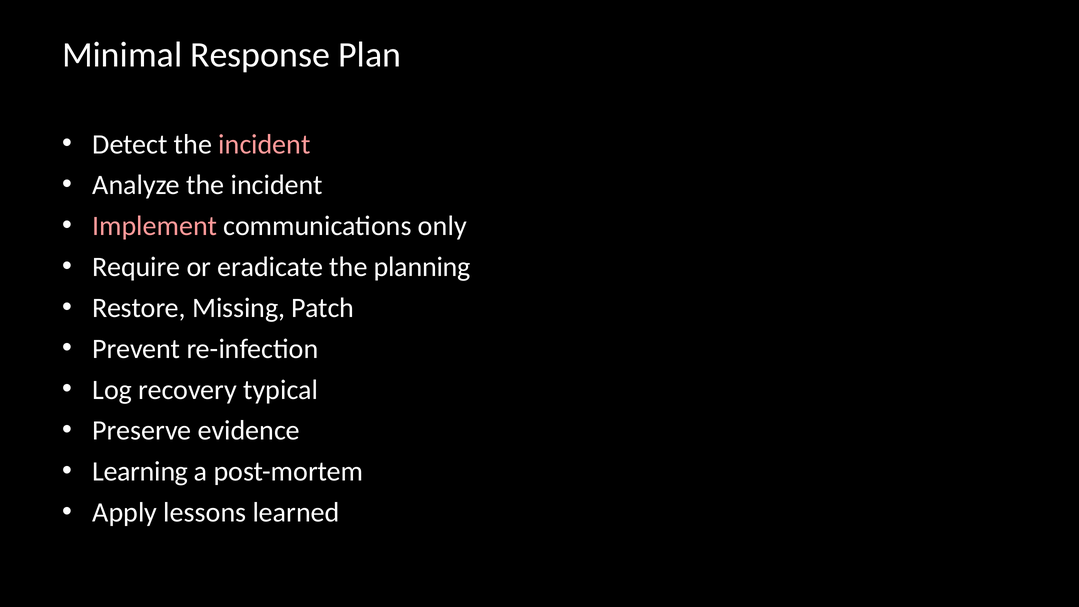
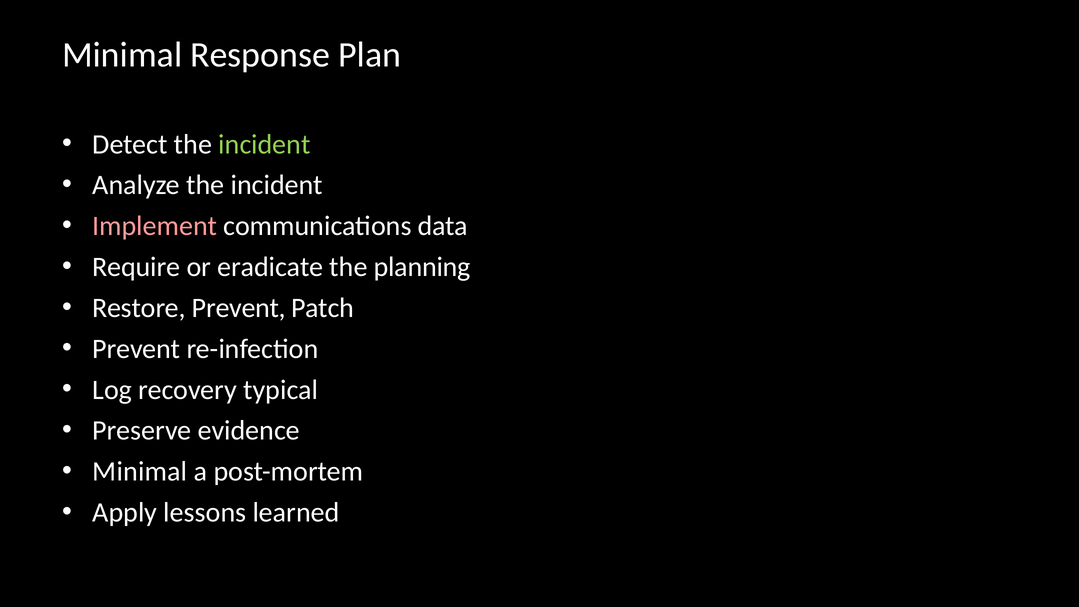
incident at (264, 144) colour: pink -> light green
only: only -> data
Restore Missing: Missing -> Prevent
Learning at (140, 472): Learning -> Minimal
